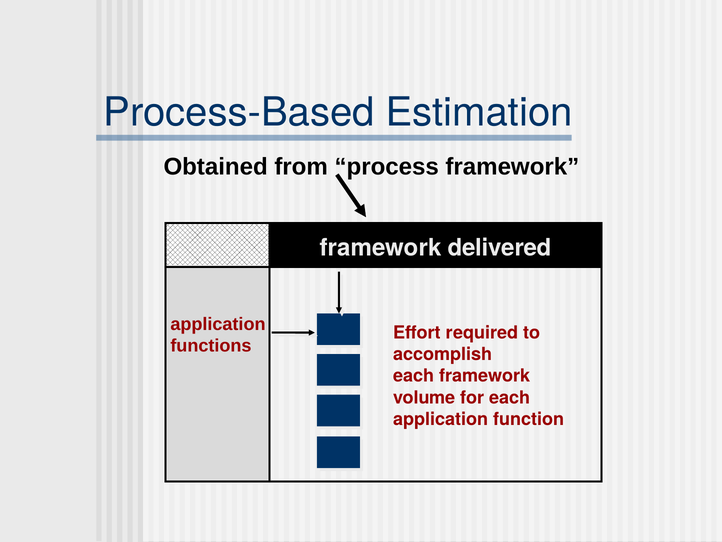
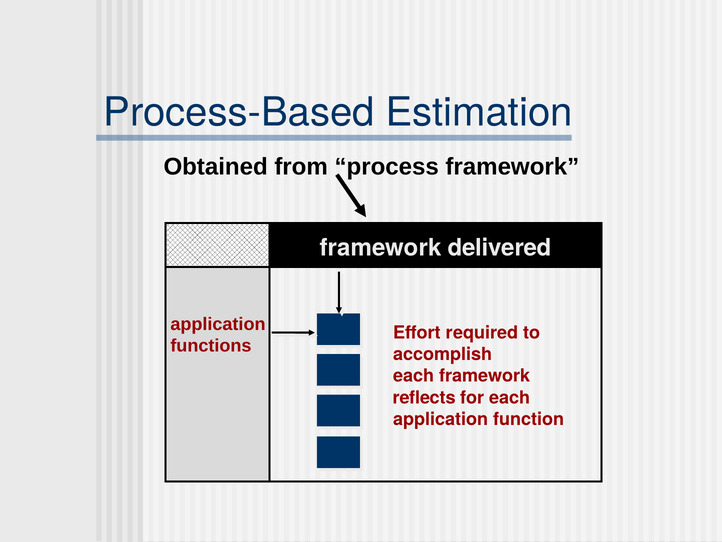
volume: volume -> reflects
